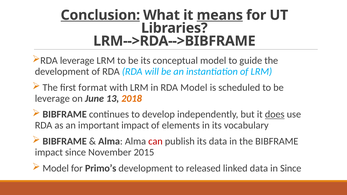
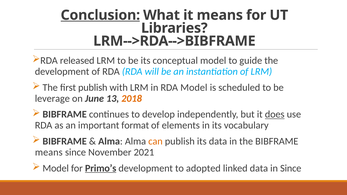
means at (220, 15) underline: present -> none
RDA leverage: leverage -> released
first format: format -> publish
important impact: impact -> format
can colour: red -> orange
impact at (49, 152): impact -> means
2015: 2015 -> 2021
Primo’s underline: none -> present
released: released -> adopted
